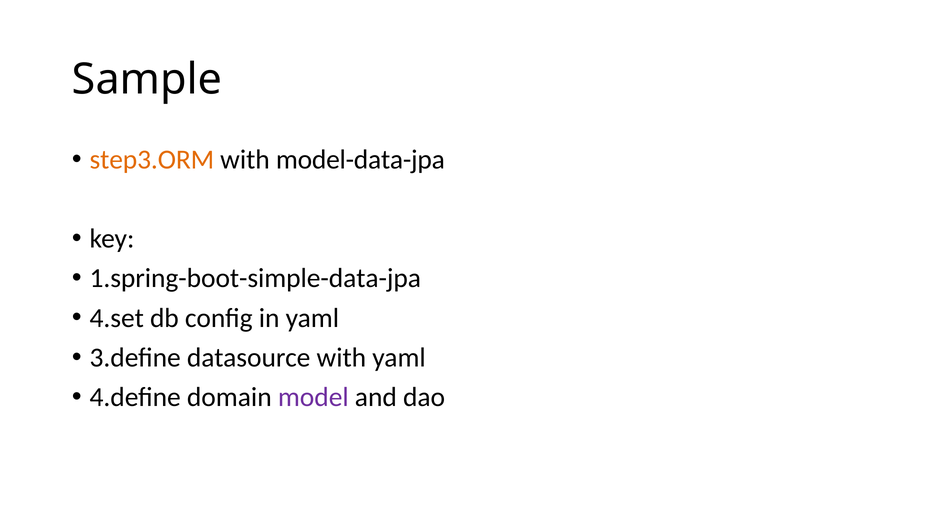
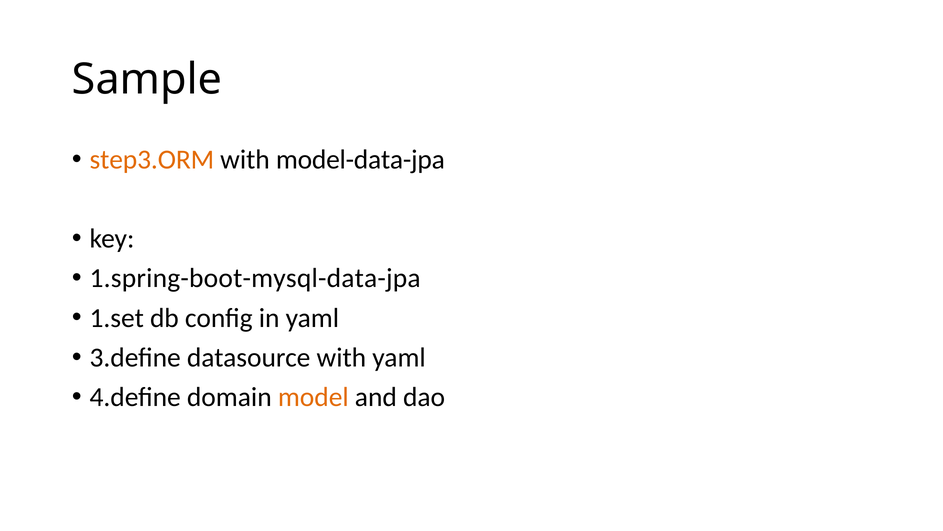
1.spring-boot-simple-data-jpa: 1.spring-boot-simple-data-jpa -> 1.spring-boot-mysql-data-jpa
4.set: 4.set -> 1.set
model colour: purple -> orange
